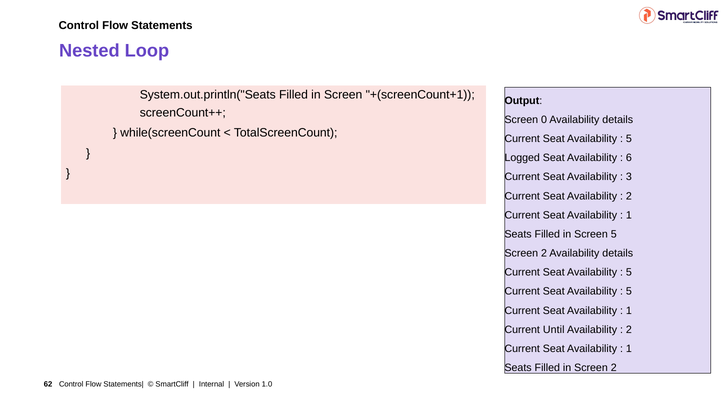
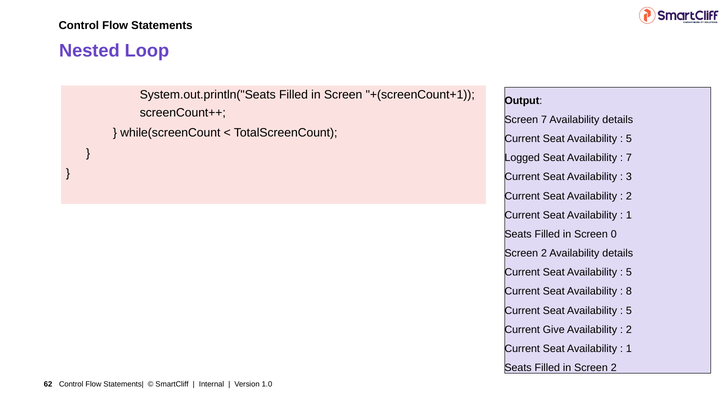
Screen 0: 0 -> 7
6 at (629, 158): 6 -> 7
Screen 5: 5 -> 0
5 at (629, 292): 5 -> 8
1 at (629, 311): 1 -> 5
Until: Until -> Give
